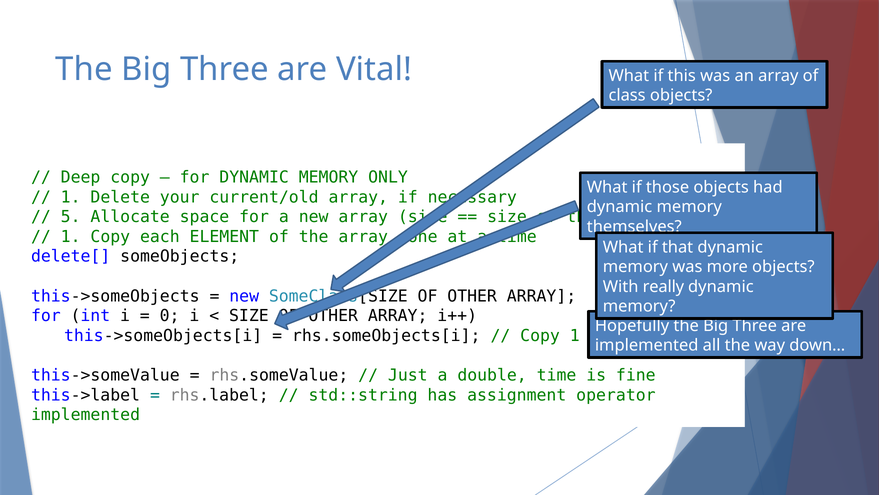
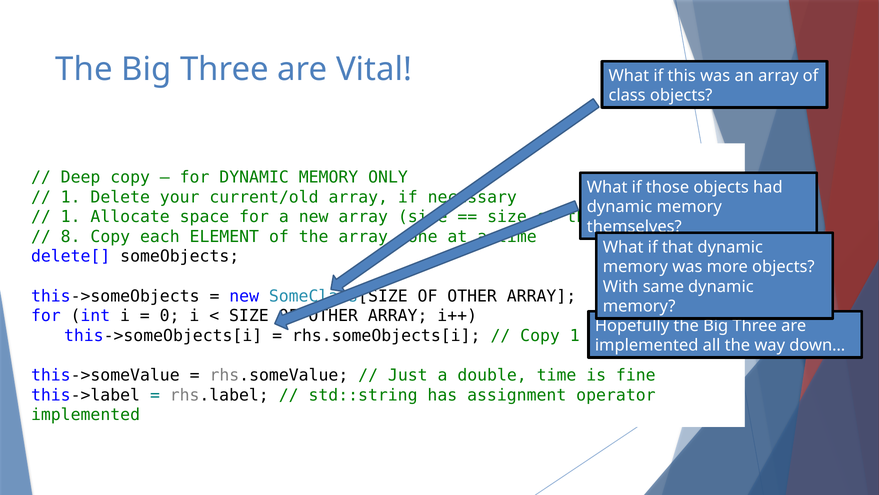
5 at (71, 217): 5 -> 1
1 at (71, 236): 1 -> 8
really: really -> same
